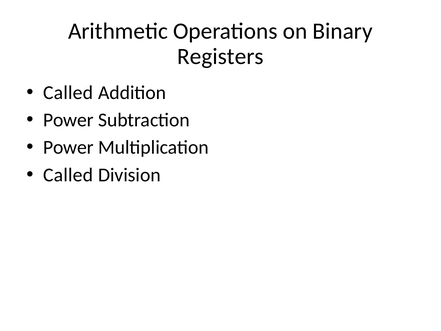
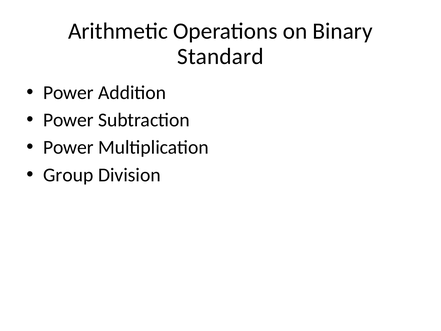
Registers: Registers -> Standard
Called at (68, 93): Called -> Power
Called at (68, 175): Called -> Group
